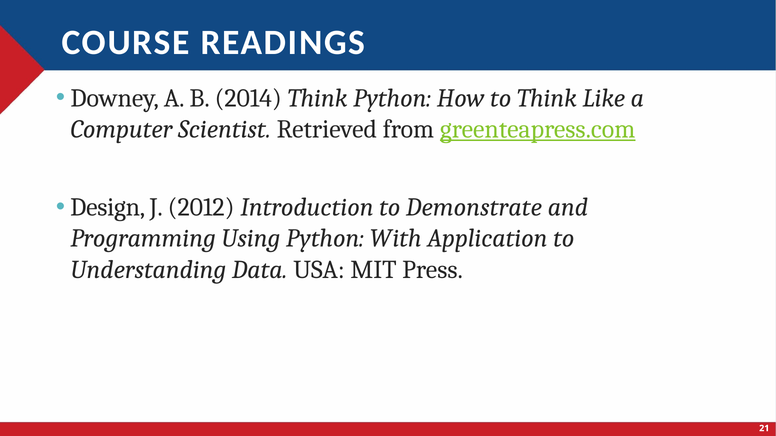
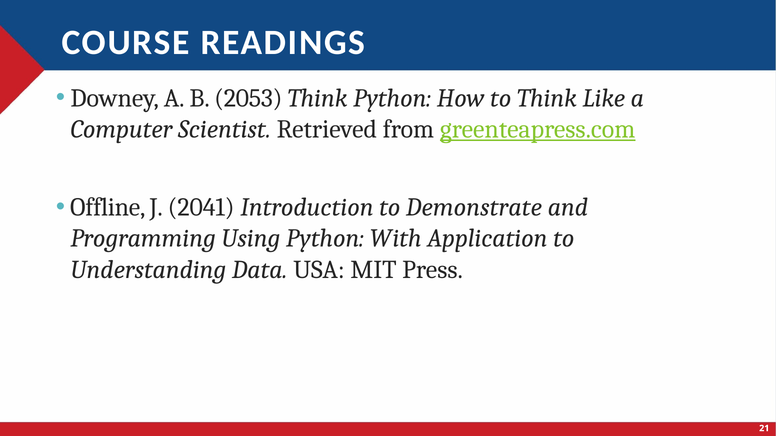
2014: 2014 -> 2053
Design: Design -> Offline
2012: 2012 -> 2041
